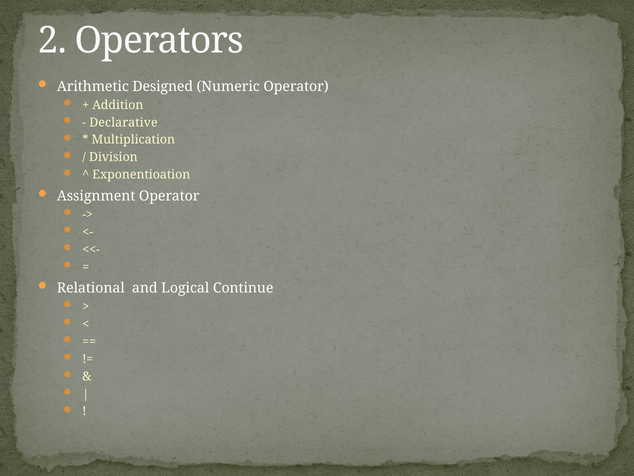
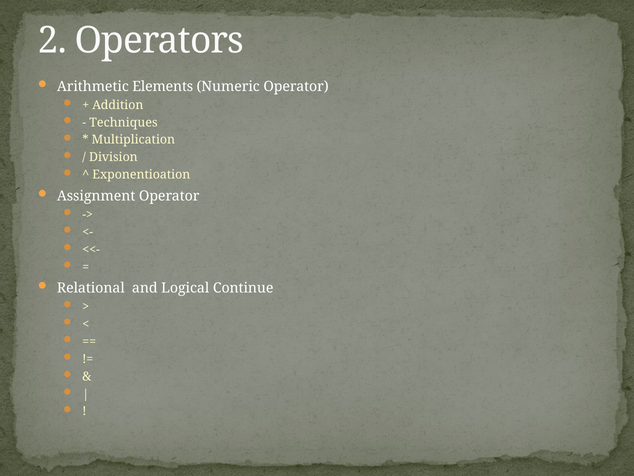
Designed: Designed -> Elements
Declarative: Declarative -> Techniques
